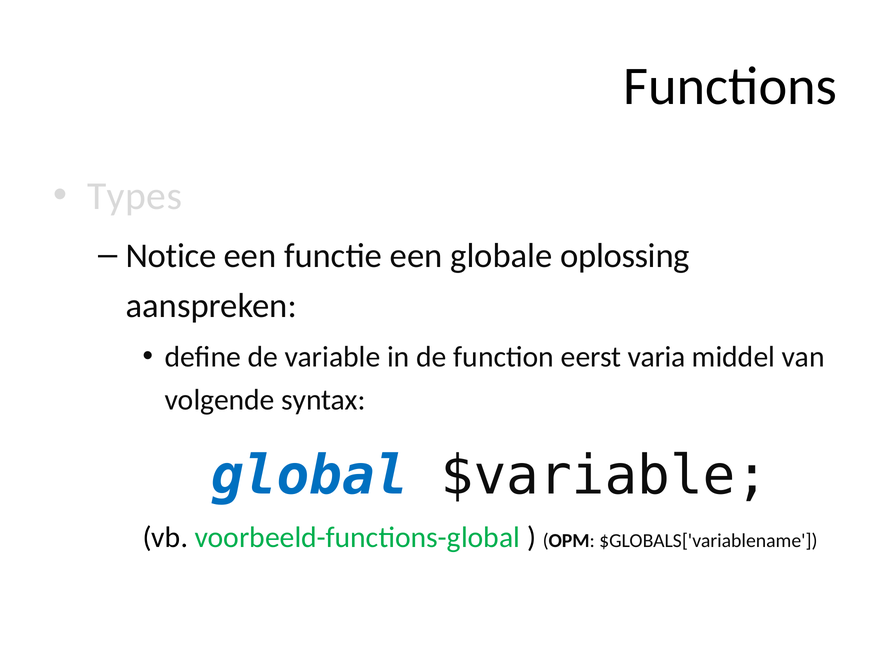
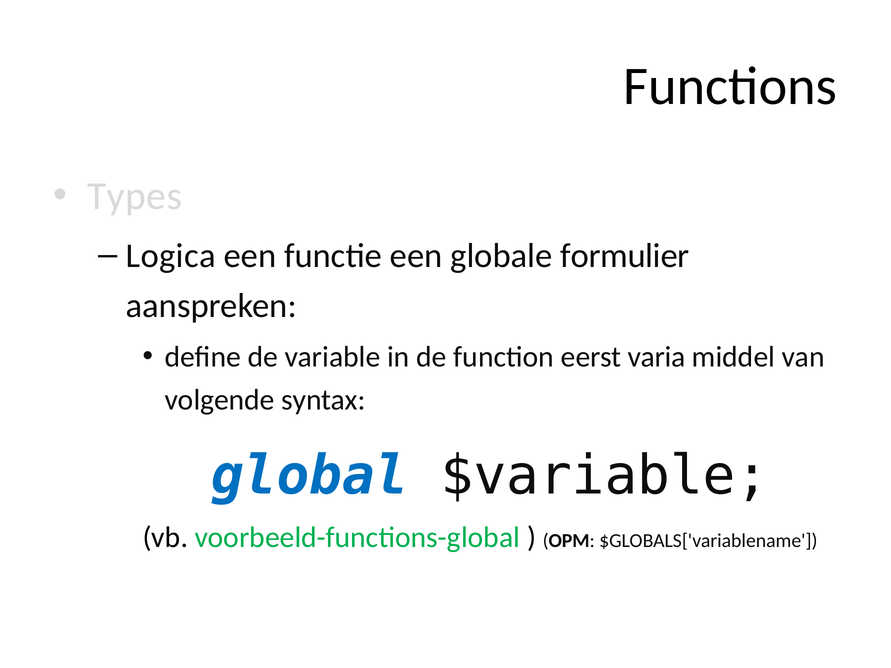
Notice: Notice -> Logica
oplossing: oplossing -> formulier
